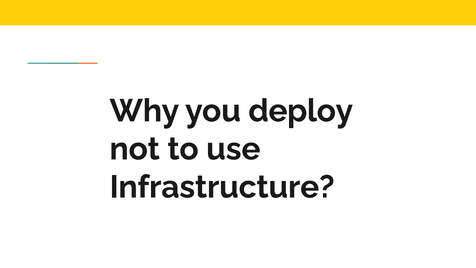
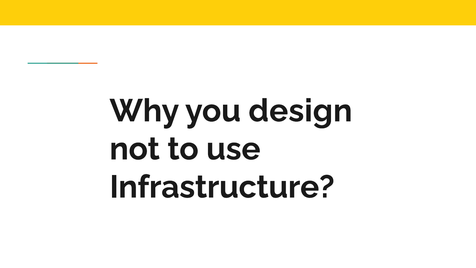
deploy: deploy -> design
